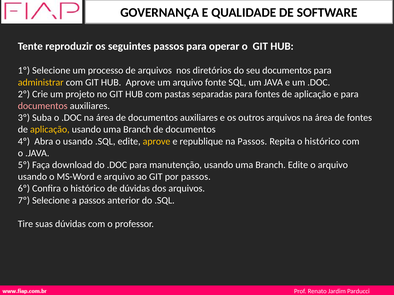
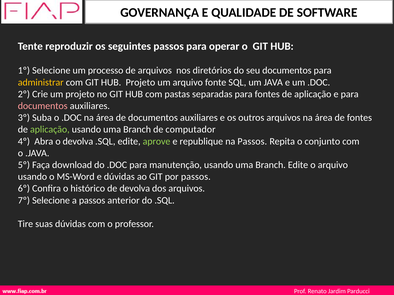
HUB Aprove: Aprove -> Projeto
aplicação at (50, 130) colour: yellow -> light green
Branch de documentos: documentos -> computador
o usando: usando -> devolva
aprove at (157, 142) colour: yellow -> light green
Repita o histórico: histórico -> conjunto
e arquivo: arquivo -> dúvidas
de dúvidas: dúvidas -> devolva
